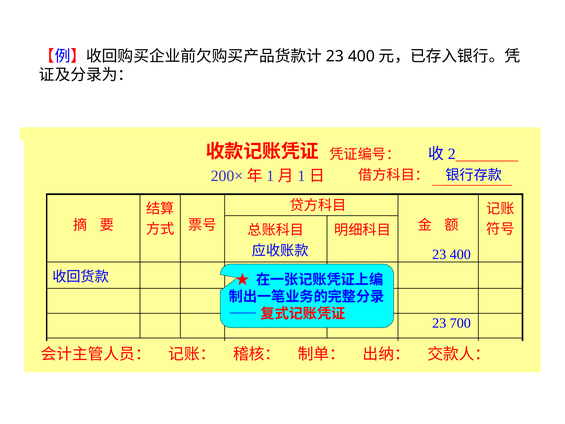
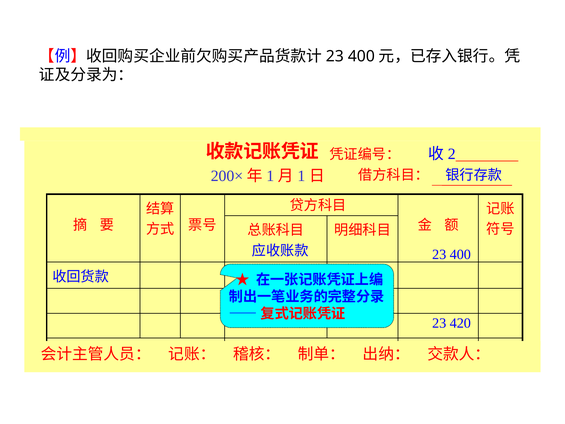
700: 700 -> 420
